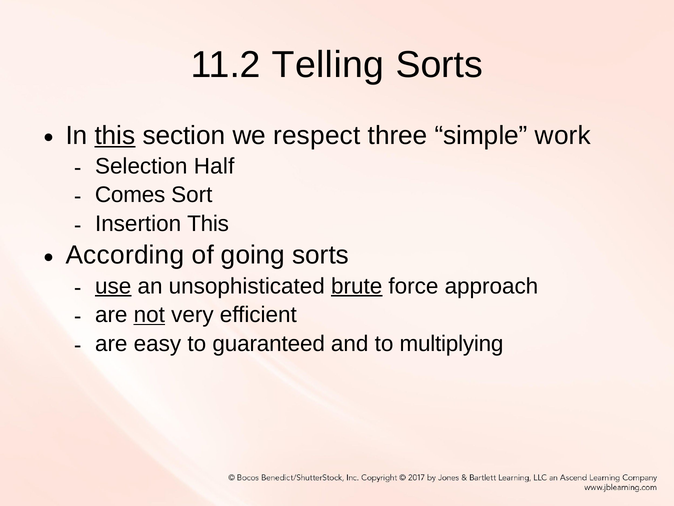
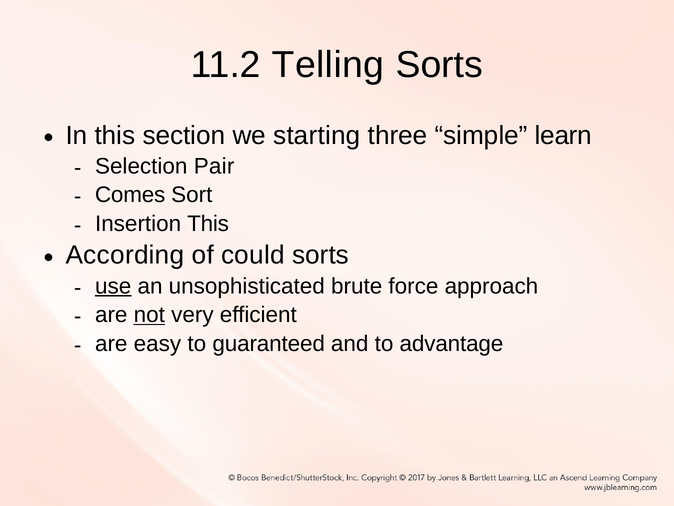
this at (115, 135) underline: present -> none
respect: respect -> starting
work: work -> learn
Half: Half -> Pair
going: going -> could
brute underline: present -> none
multiplying: multiplying -> advantage
